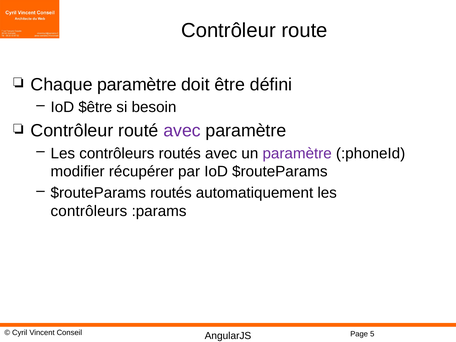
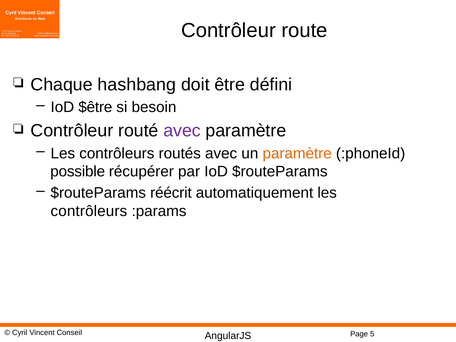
Chaque paramètre: paramètre -> hashbang
paramètre at (297, 153) colour: purple -> orange
modifier: modifier -> possible
$routeParams routés: routés -> réécrit
